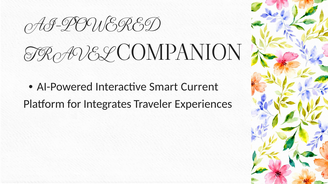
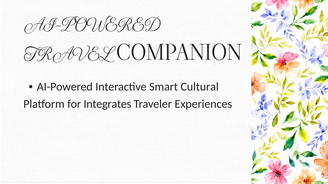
Current: Current -> Cultural
